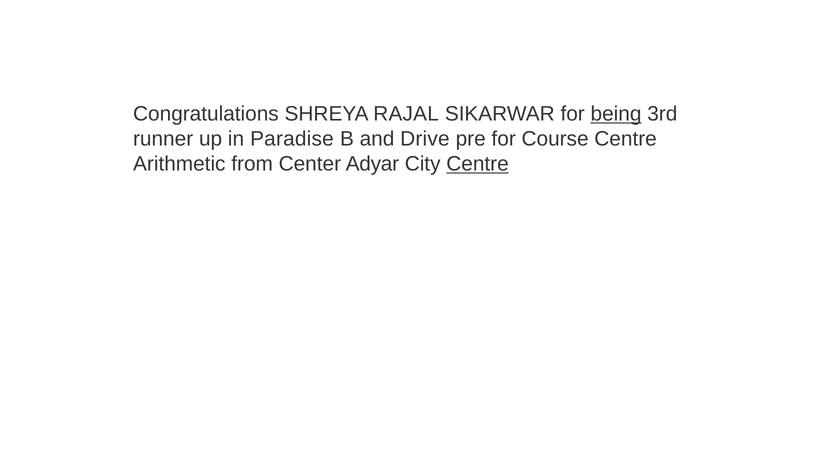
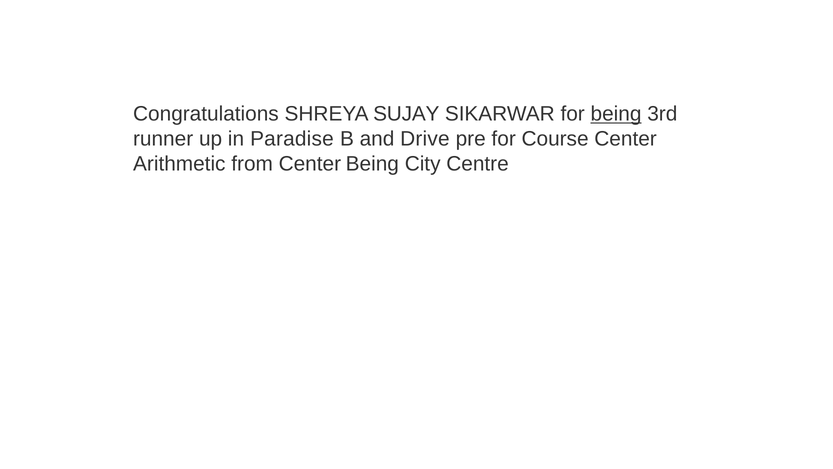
RAJAL: RAJAL -> SUJAY
Course Centre: Centre -> Center
Center Adyar: Adyar -> Being
Centre at (478, 164) underline: present -> none
